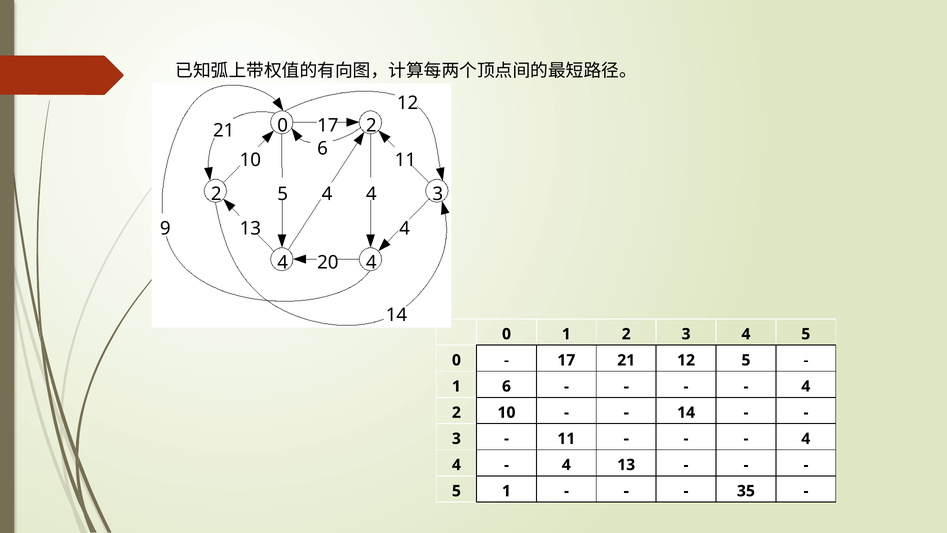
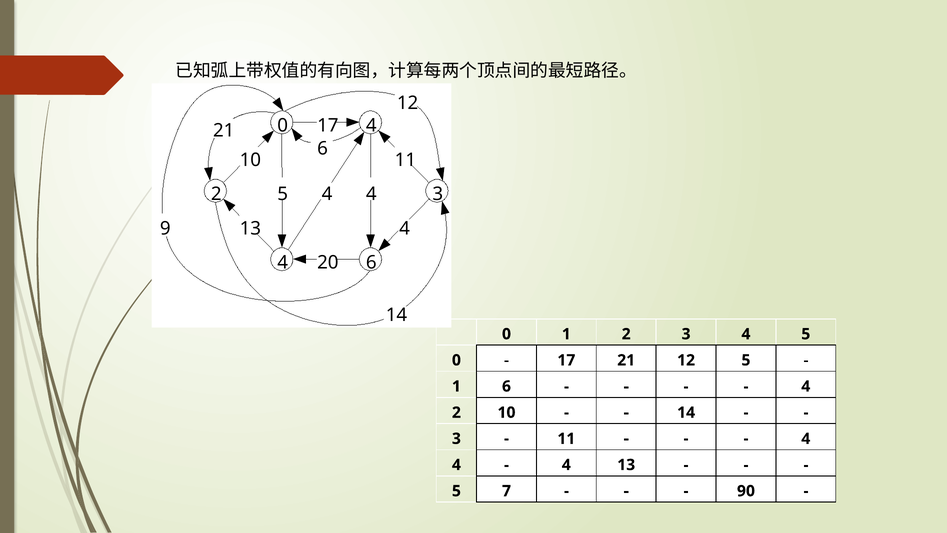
0 2: 2 -> 4
4 at (371, 262): 4 -> 6
5 1: 1 -> 7
35: 35 -> 90
